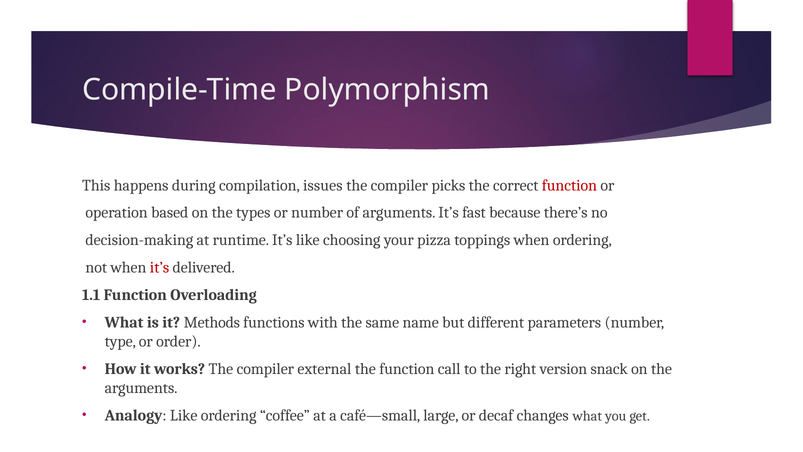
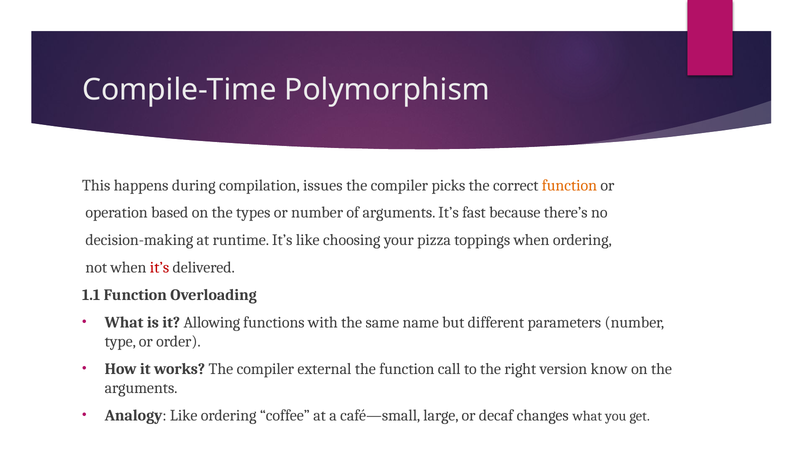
function at (569, 185) colour: red -> orange
Methods: Methods -> Allowing
snack: snack -> know
